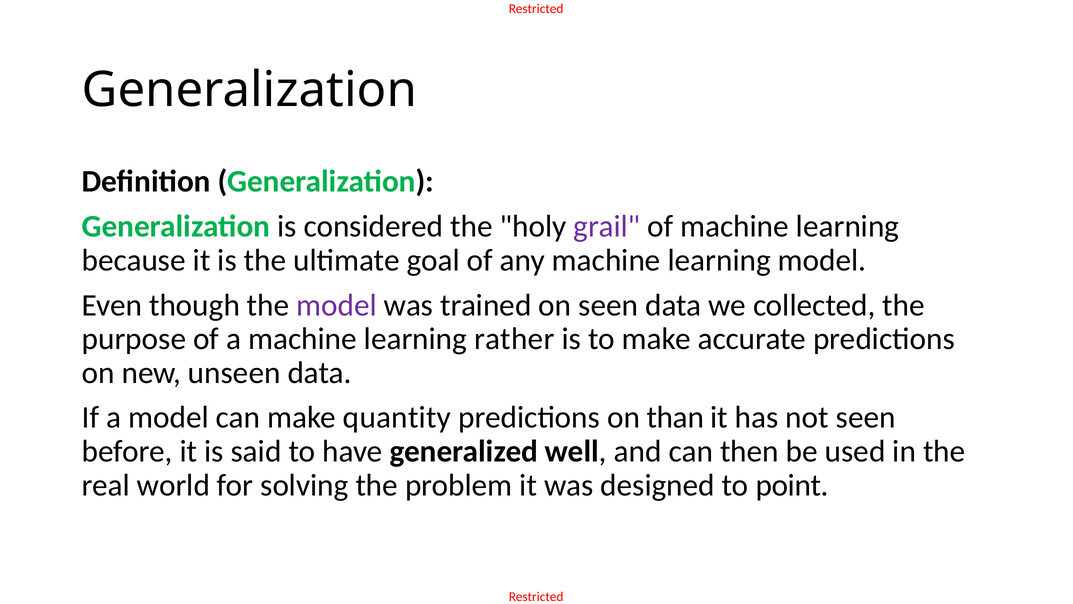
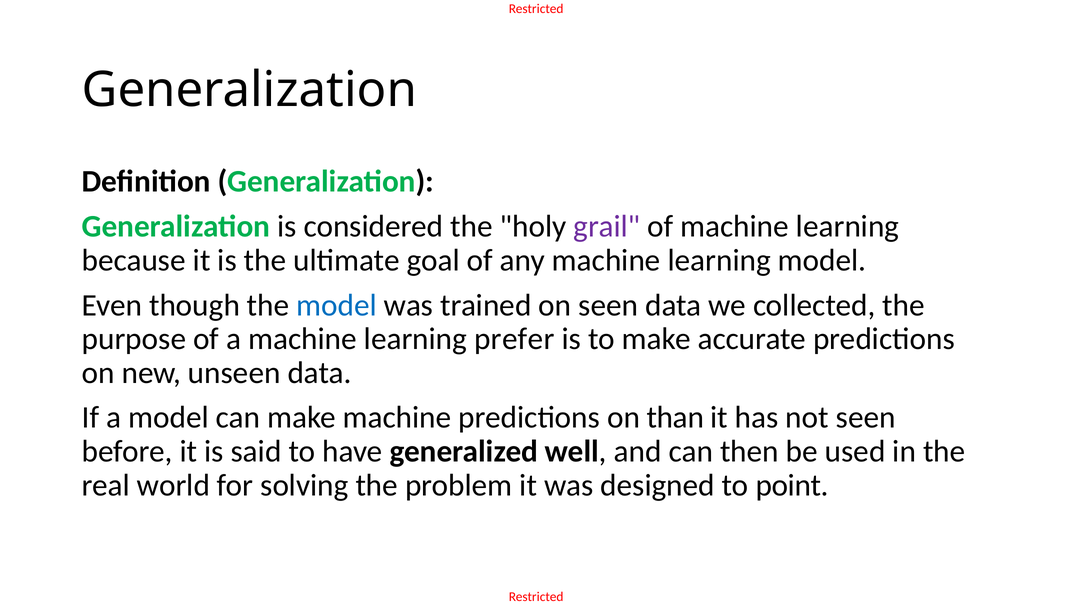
model at (337, 305) colour: purple -> blue
rather: rather -> prefer
make quantity: quantity -> machine
